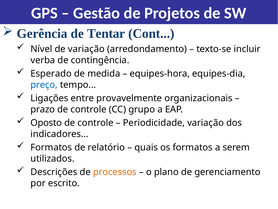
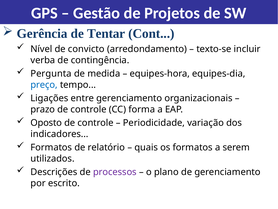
de variação: variação -> convicto
Esperado: Esperado -> Pergunta
entre provavelmente: provavelmente -> gerenciamento
grupo: grupo -> forma
processos colour: orange -> purple
